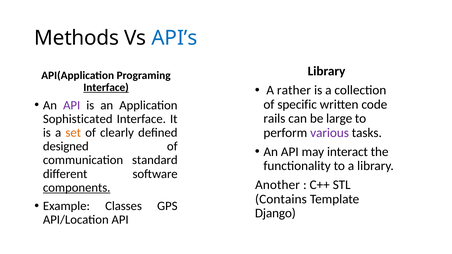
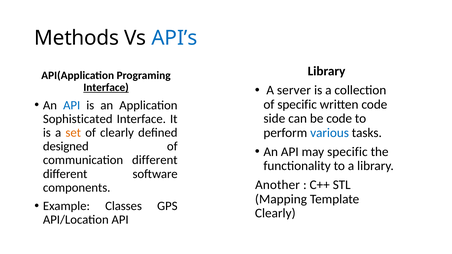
rather: rather -> server
API at (72, 105) colour: purple -> blue
rails: rails -> side
be large: large -> code
various colour: purple -> blue
may interact: interact -> specific
communication standard: standard -> different
components underline: present -> none
Contains: Contains -> Mapping
Django at (275, 213): Django -> Clearly
